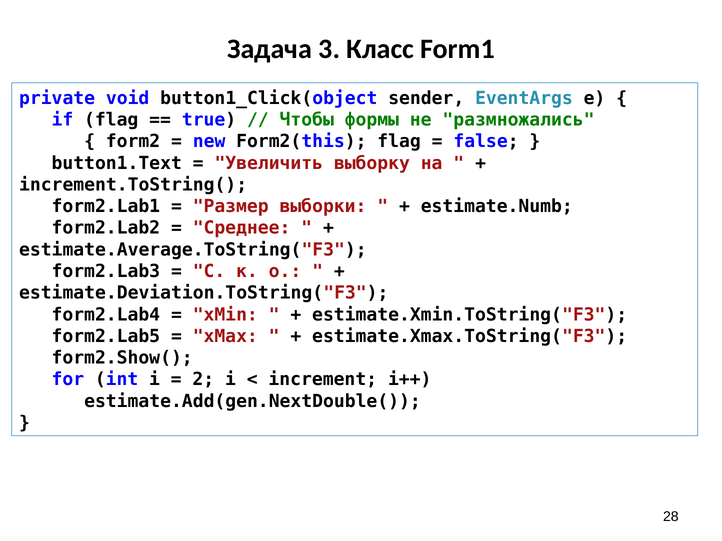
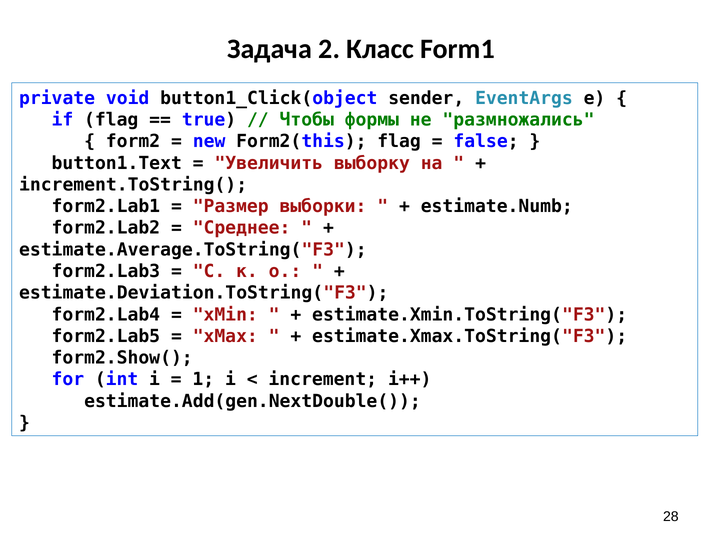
3: 3 -> 2
2: 2 -> 1
